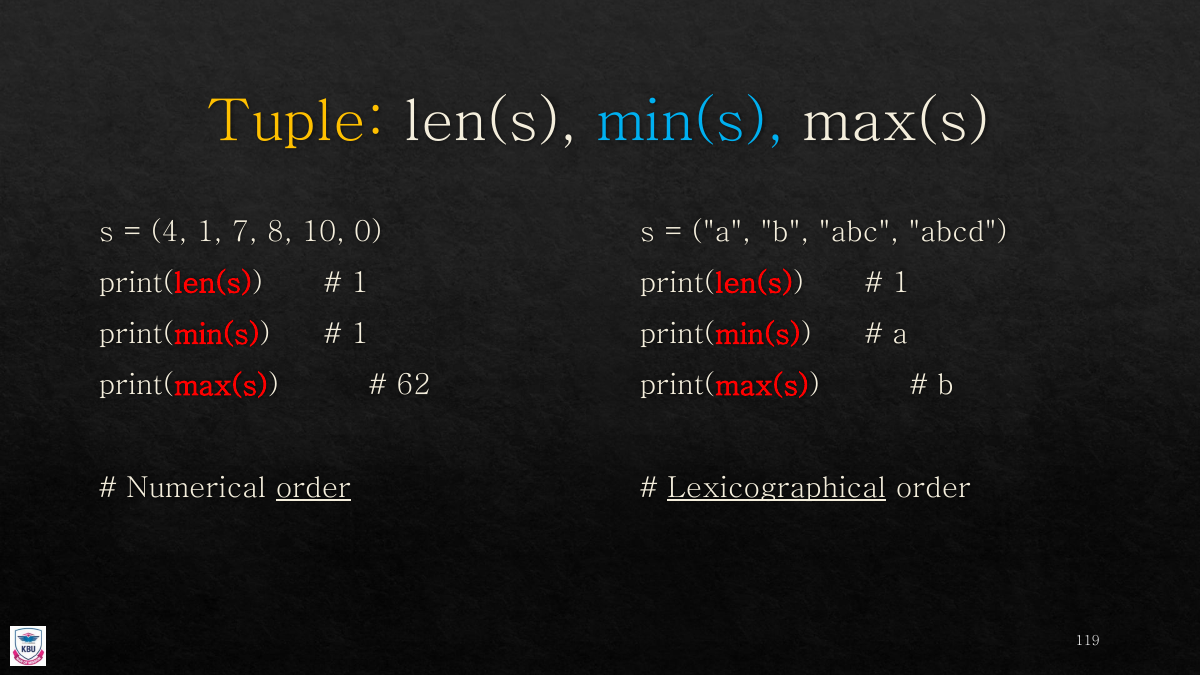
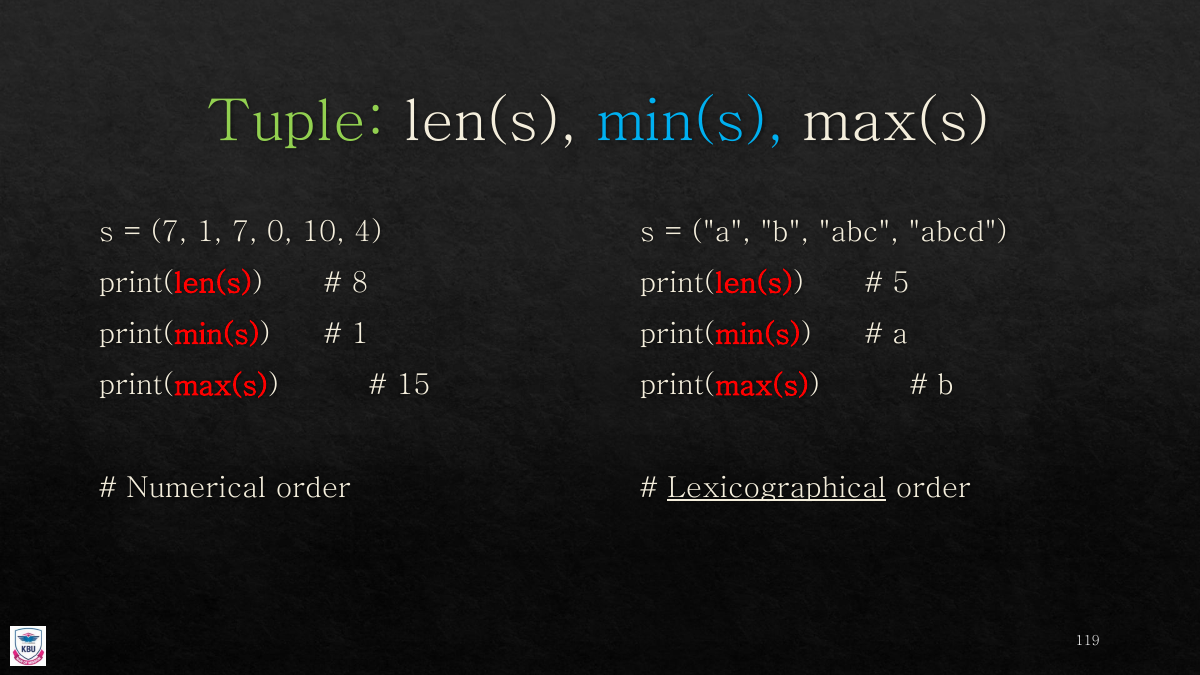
Tuple colour: yellow -> light green
4 at (169, 232): 4 -> 7
8: 8 -> 0
0: 0 -> 4
1 at (360, 283): 1 -> 8
1 at (901, 283): 1 -> 5
62: 62 -> 15
order at (313, 488) underline: present -> none
